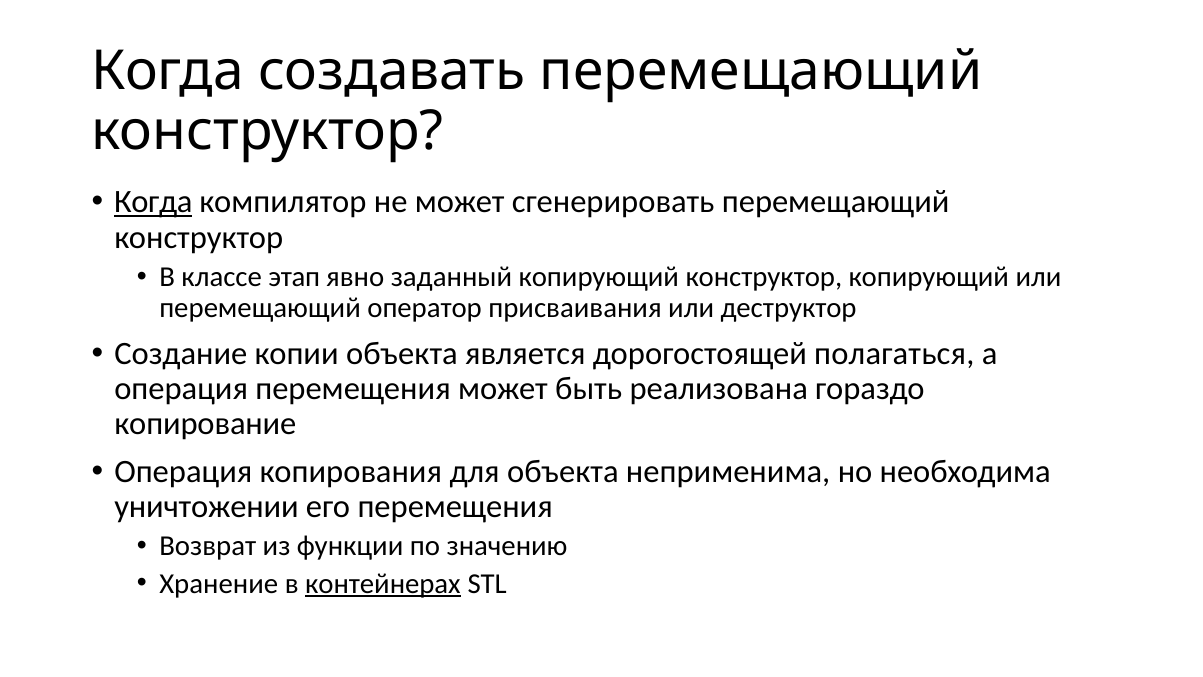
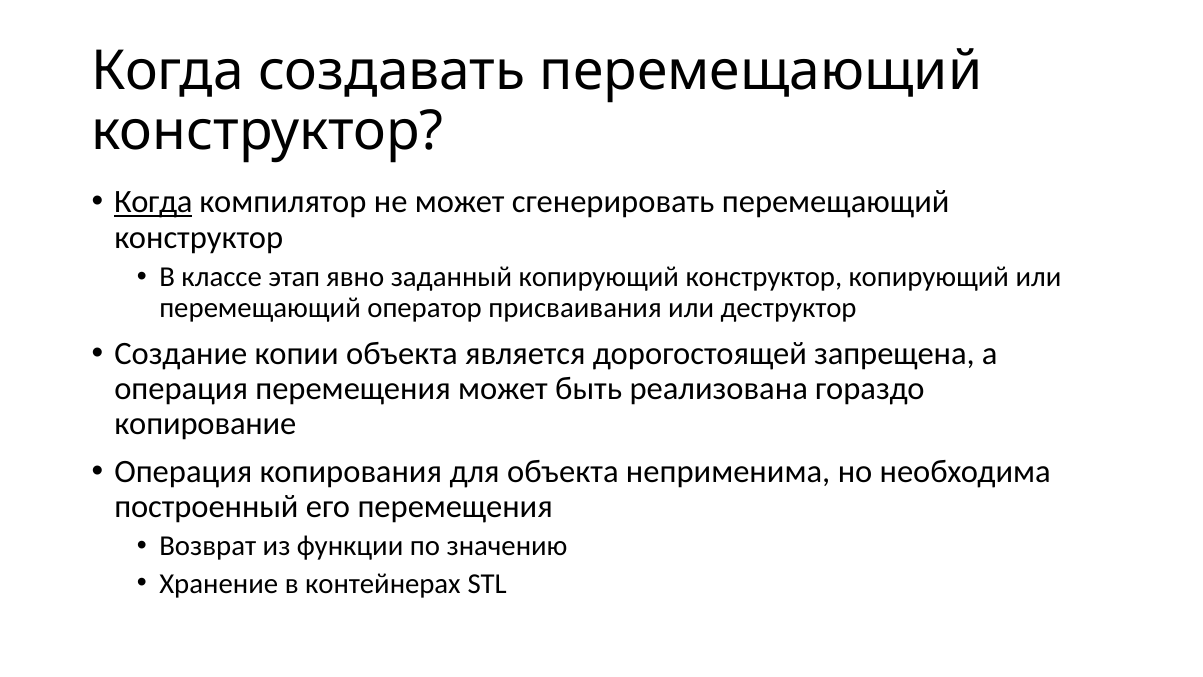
полагаться: полагаться -> запрещена
уничтожении: уничтожении -> построенный
контейнерах underline: present -> none
